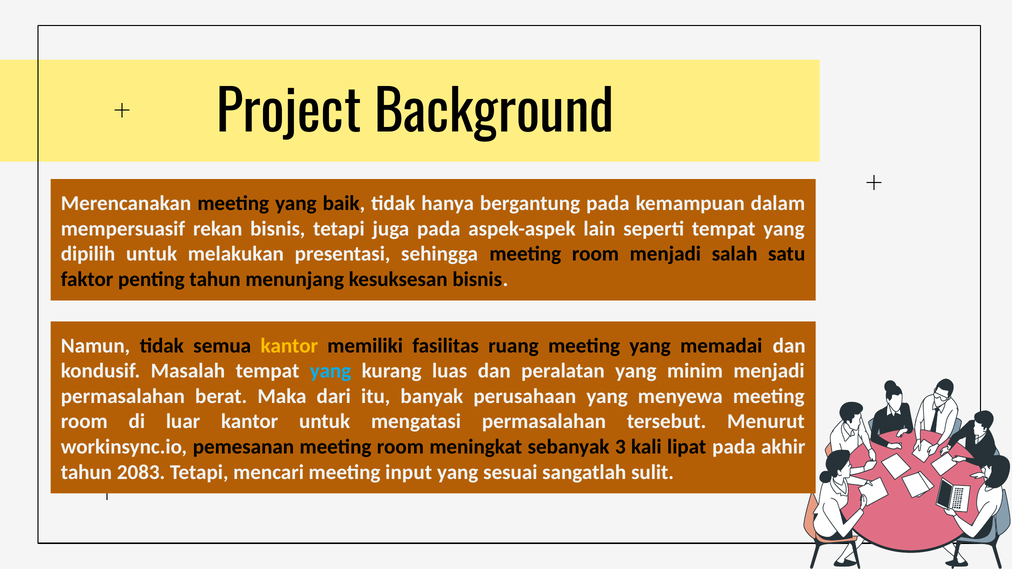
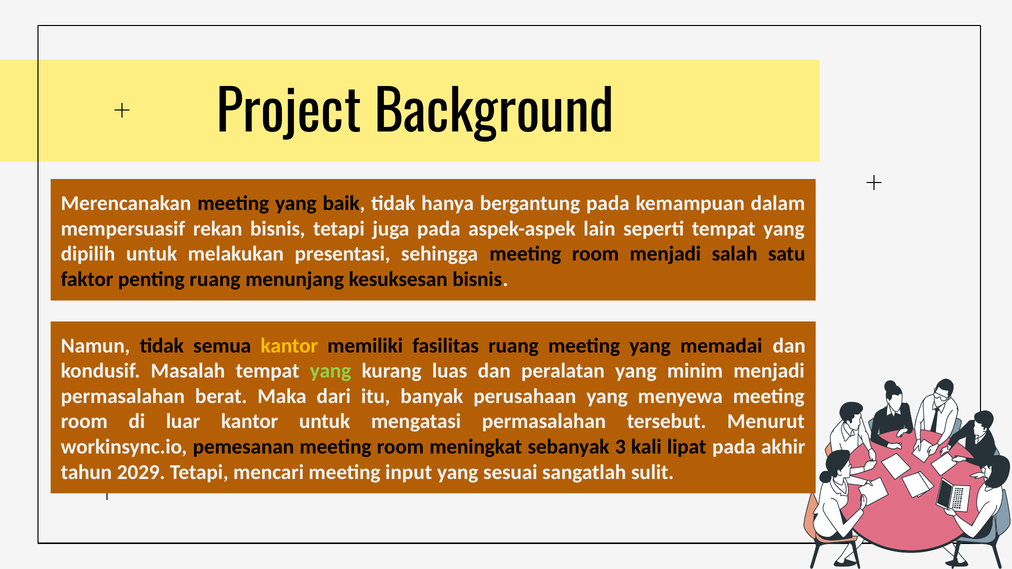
penting tahun: tahun -> ruang
yang at (330, 371) colour: light blue -> light green
2083: 2083 -> 2029
